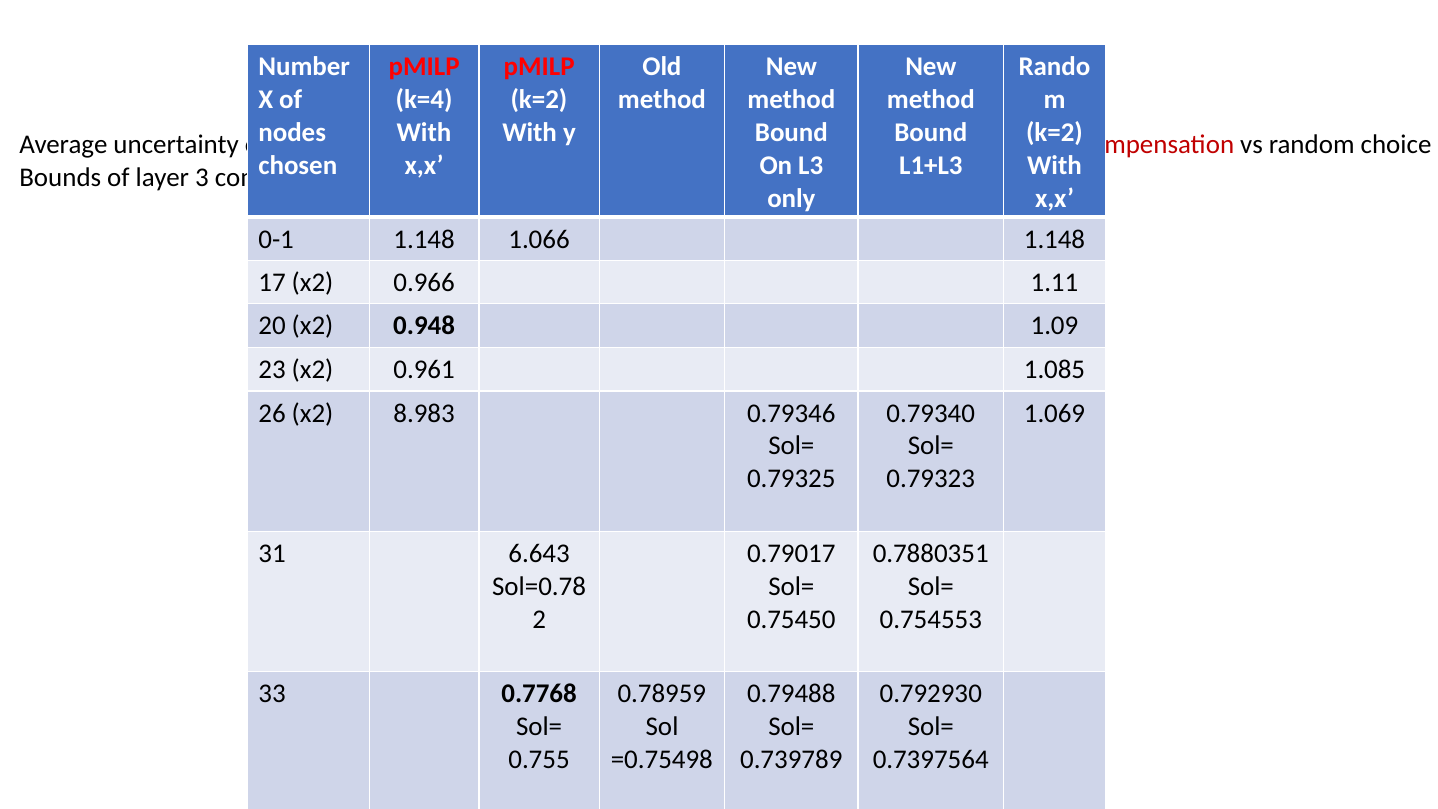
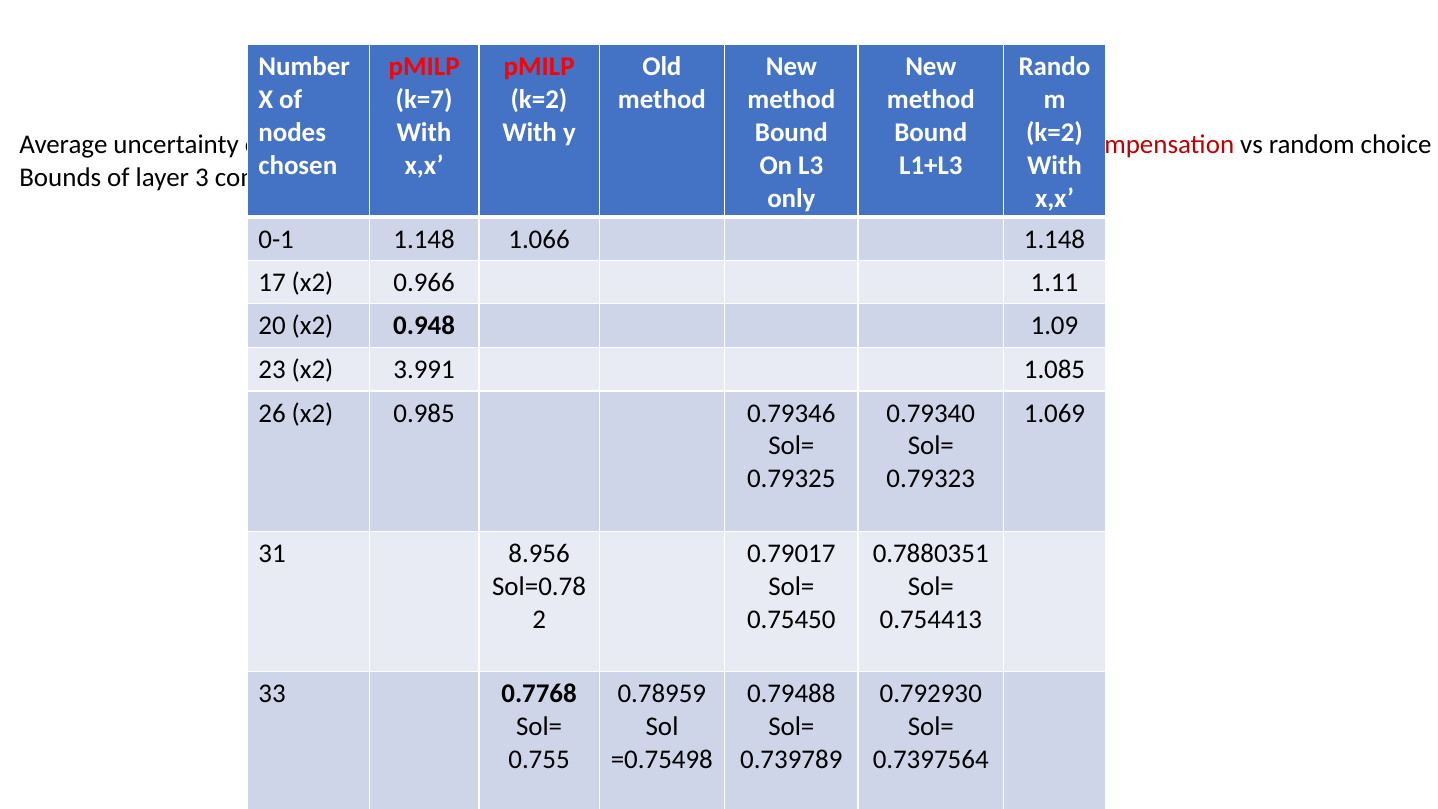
k=4: k=4 -> k=7
0.961: 0.961 -> 3.991
8.983: 8.983 -> 0.985
6.643: 6.643 -> 8.956
0.754553: 0.754553 -> 0.754413
